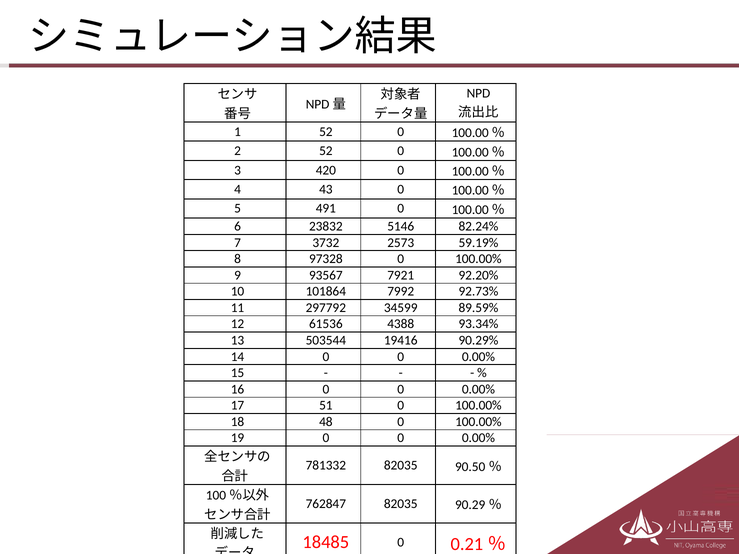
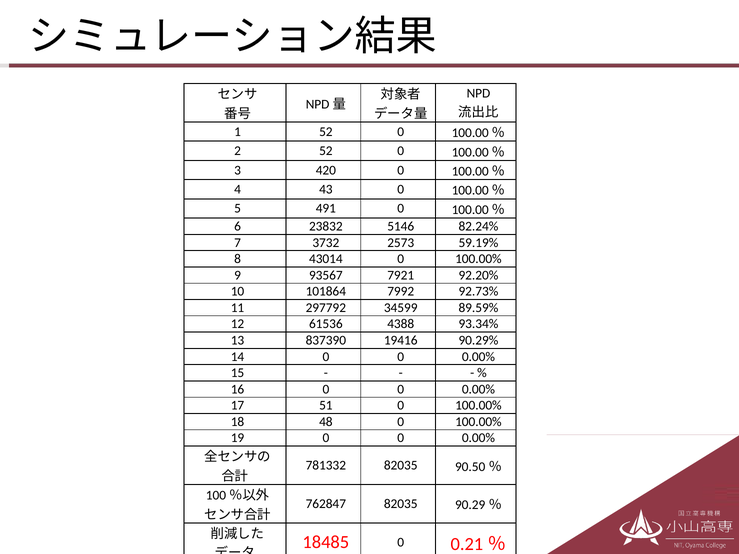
97328: 97328 -> 43014
503544: 503544 -> 837390
